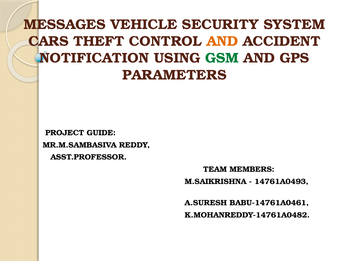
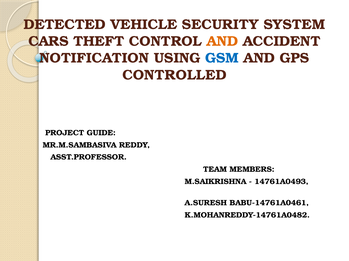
MESSAGES: MESSAGES -> DETECTED
GSM colour: green -> blue
PARAMETERS: PARAMETERS -> CONTROLLED
